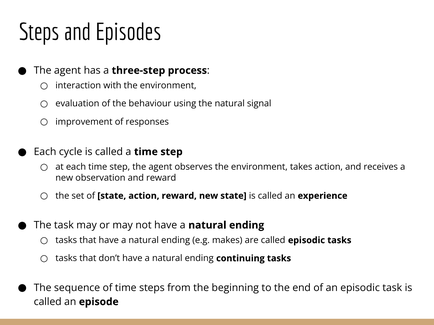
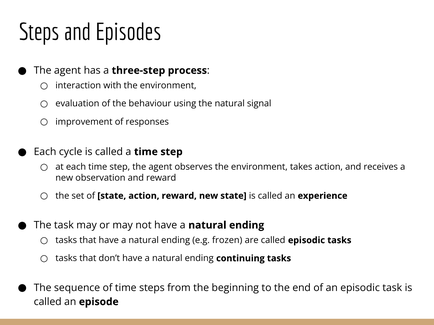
makes: makes -> frozen
